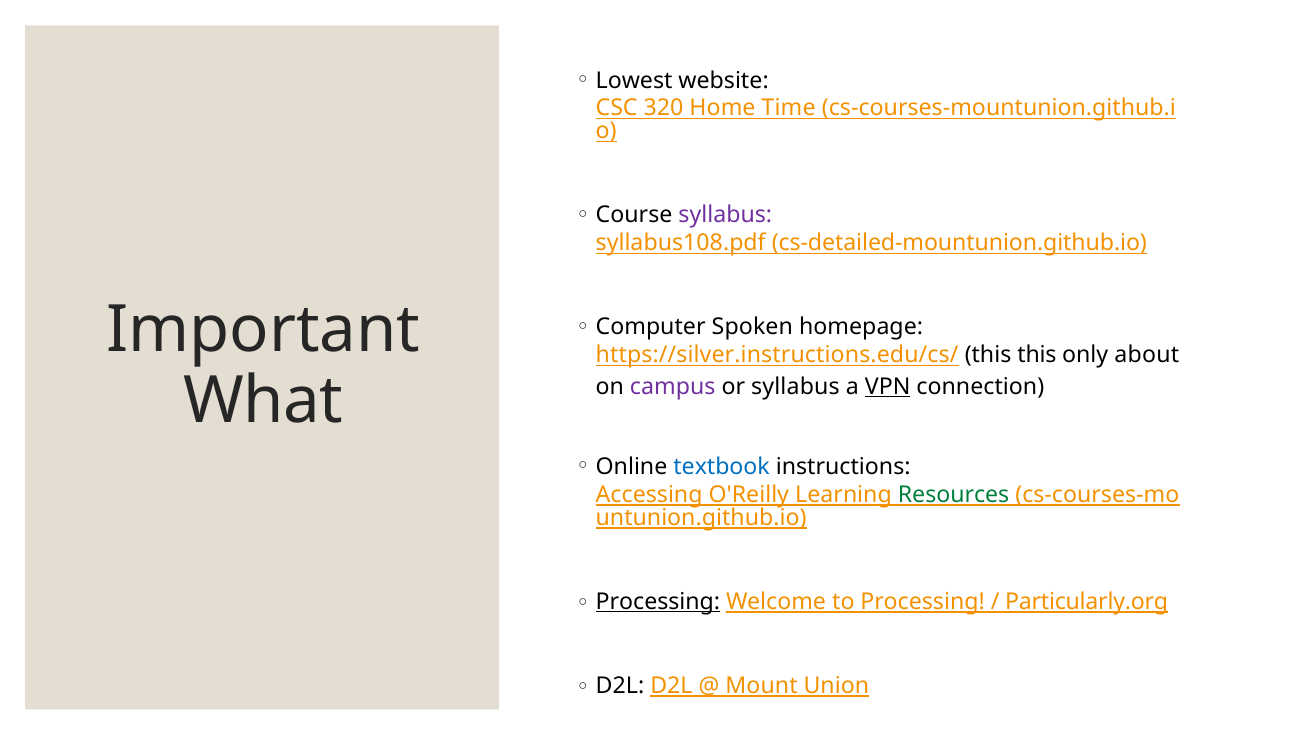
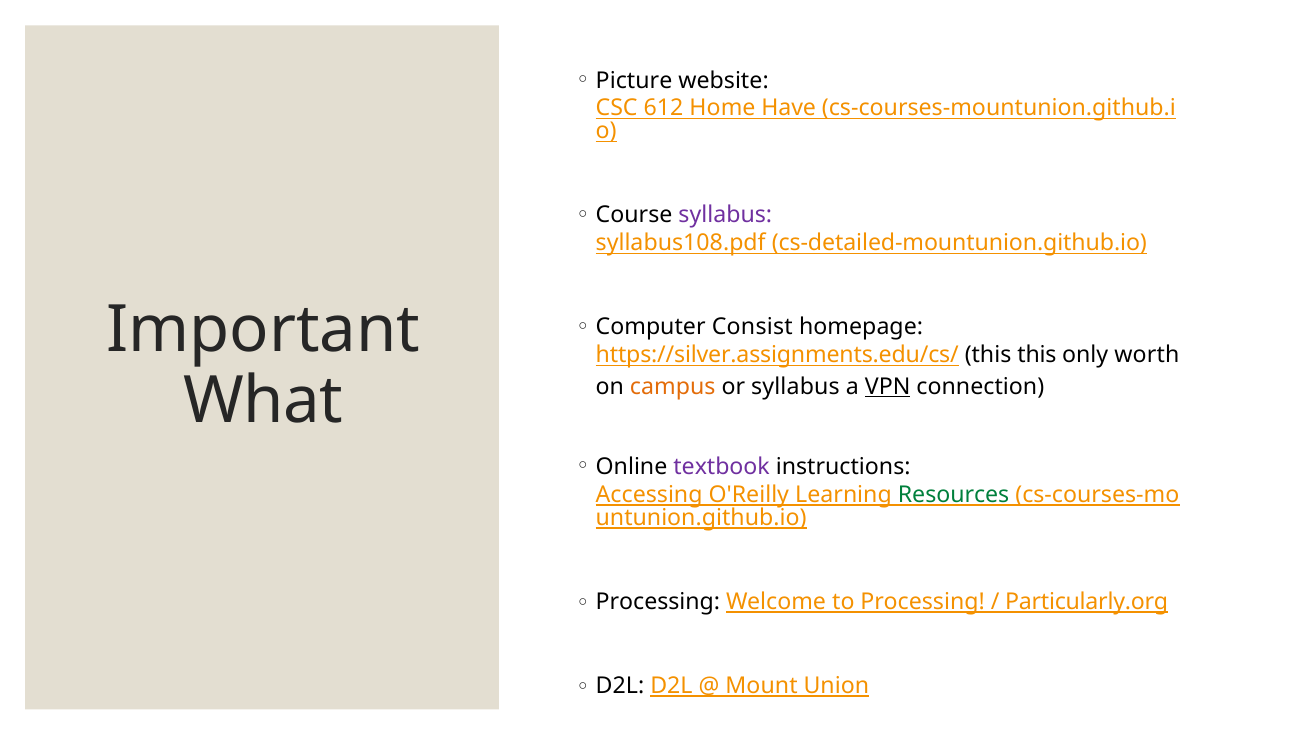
Lowest: Lowest -> Picture
320: 320 -> 612
Time: Time -> Have
Spoken: Spoken -> Consist
https://silver.instructions.edu/cs/: https://silver.instructions.edu/cs/ -> https://silver.assignments.edu/cs/
about: about -> worth
campus colour: purple -> orange
textbook colour: blue -> purple
Processing at (658, 602) underline: present -> none
